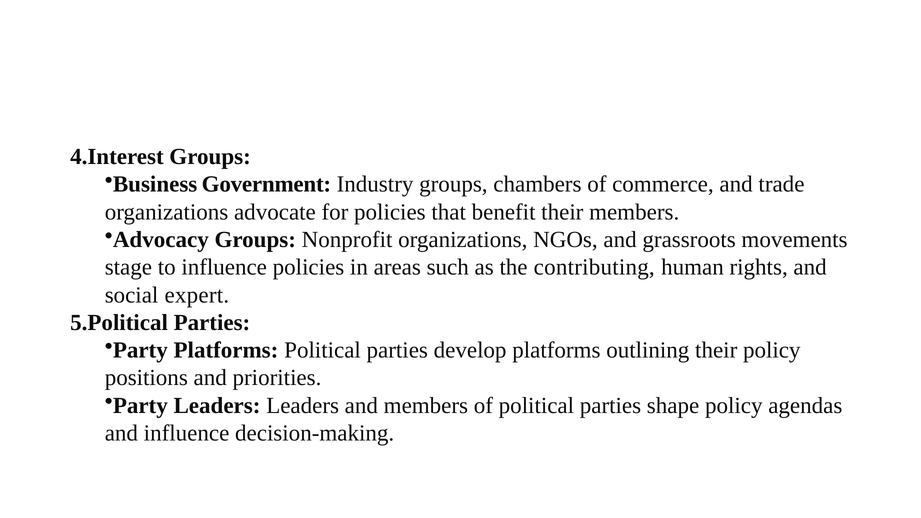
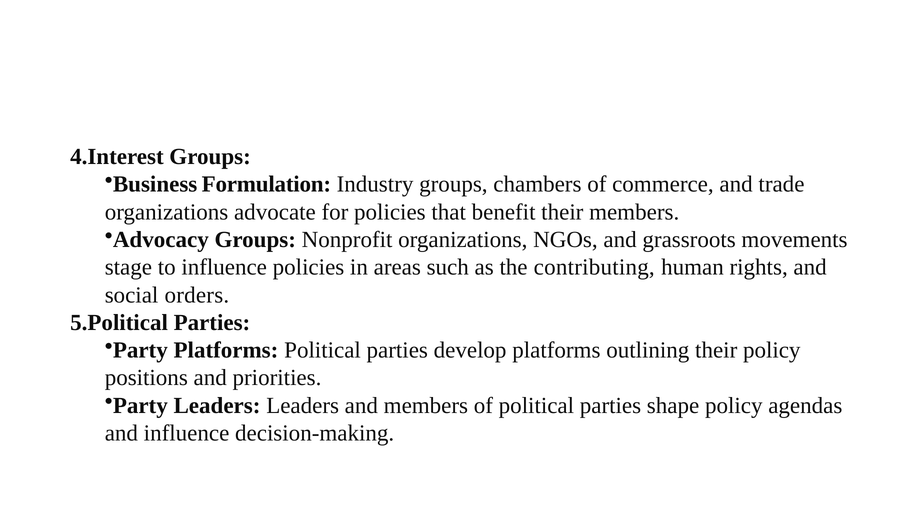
Government: Government -> Formulation
expert: expert -> orders
